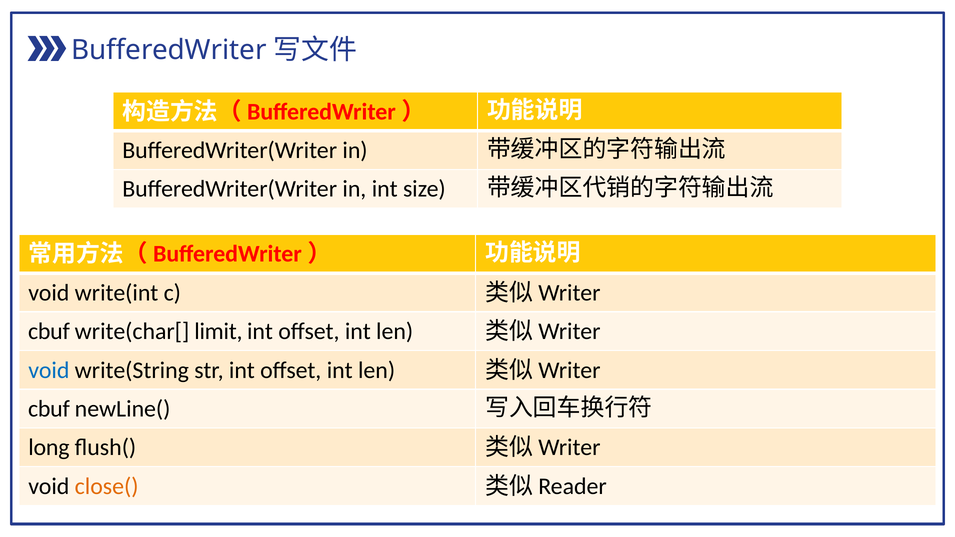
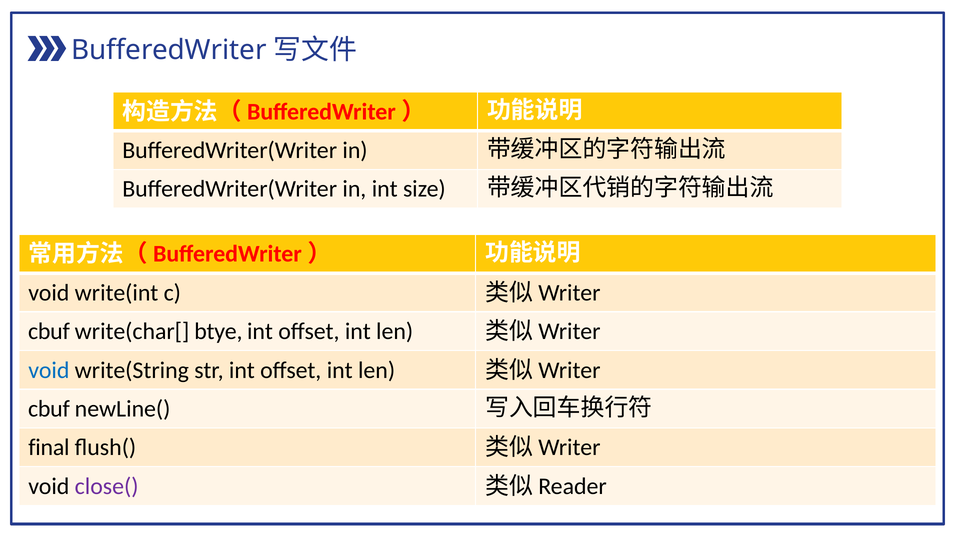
limit: limit -> btye
long: long -> final
close( colour: orange -> purple
